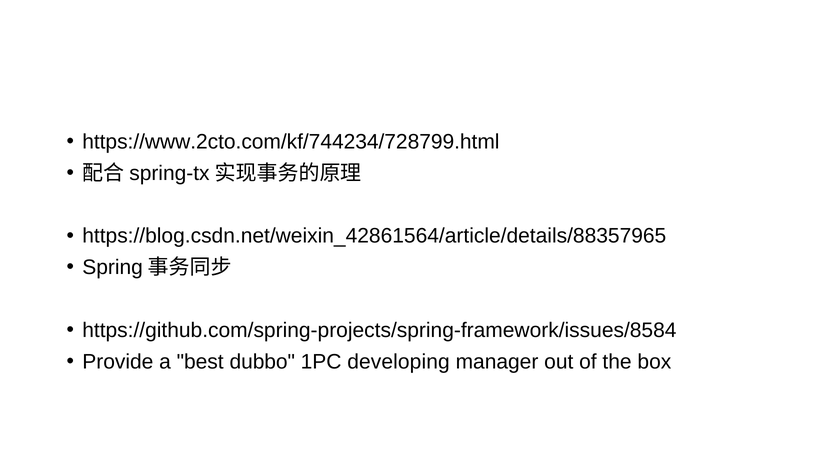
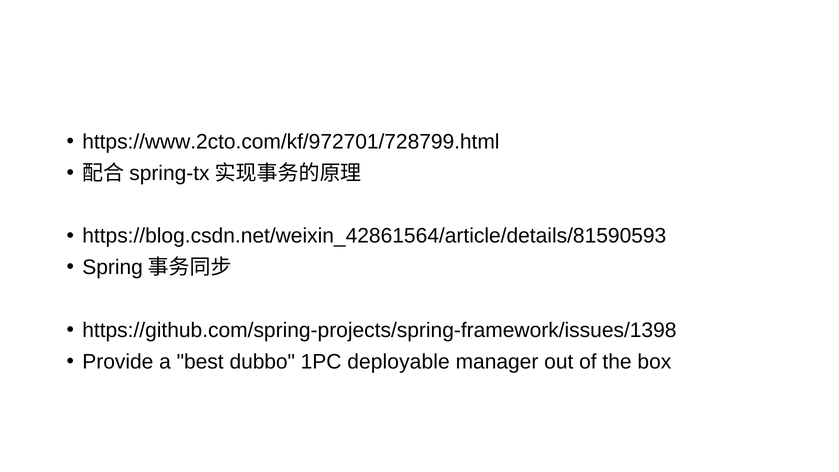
https://www.2cto.com/kf/744234/728799.html: https://www.2cto.com/kf/744234/728799.html -> https://www.2cto.com/kf/972701/728799.html
https://blog.csdn.net/weixin_42861564/article/details/88357965: https://blog.csdn.net/weixin_42861564/article/details/88357965 -> https://blog.csdn.net/weixin_42861564/article/details/81590593
https://github.com/spring-projects/spring-framework/issues/8584: https://github.com/spring-projects/spring-framework/issues/8584 -> https://github.com/spring-projects/spring-framework/issues/1398
developing: developing -> deployable
